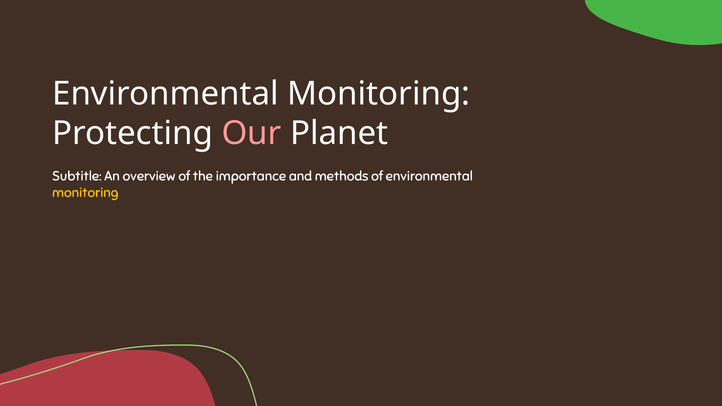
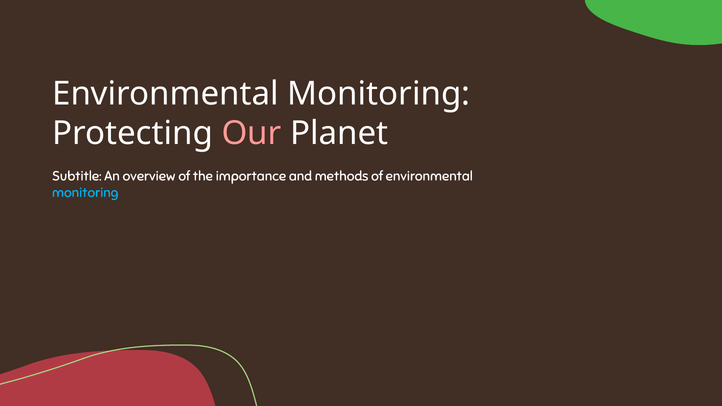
monitoring at (85, 193) colour: yellow -> light blue
